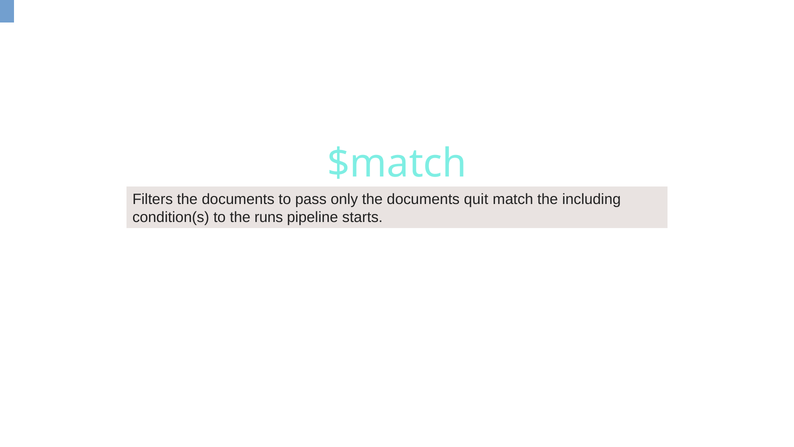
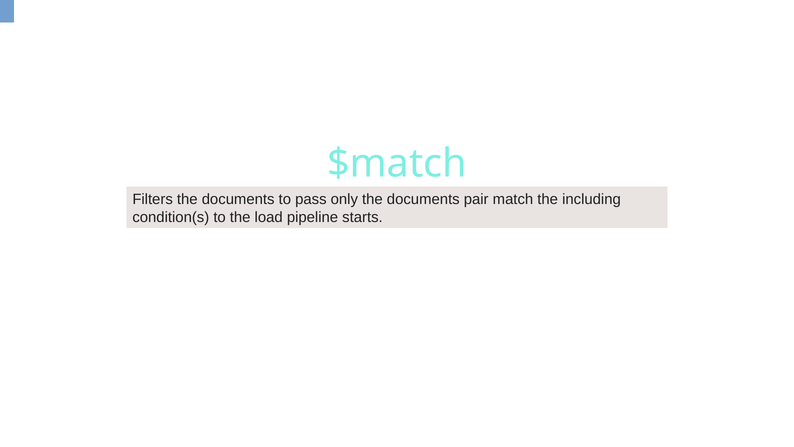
quit: quit -> pair
runs: runs -> load
